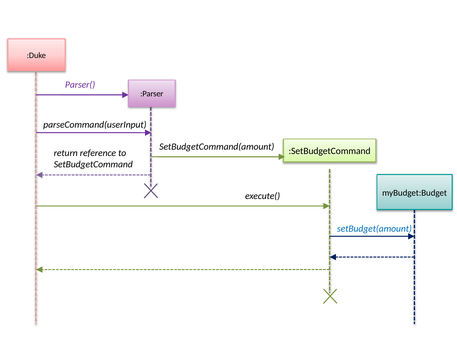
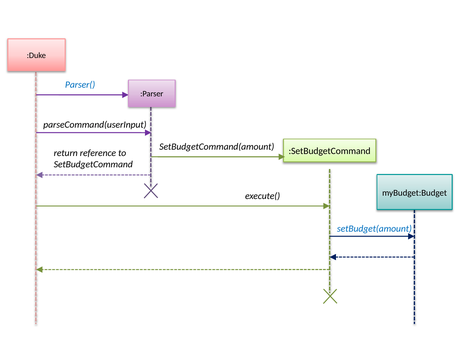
Parser( colour: purple -> blue
